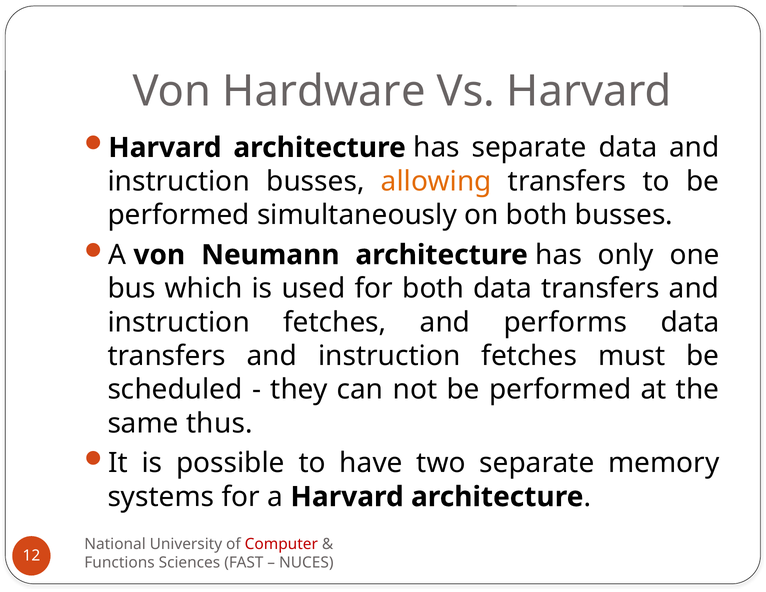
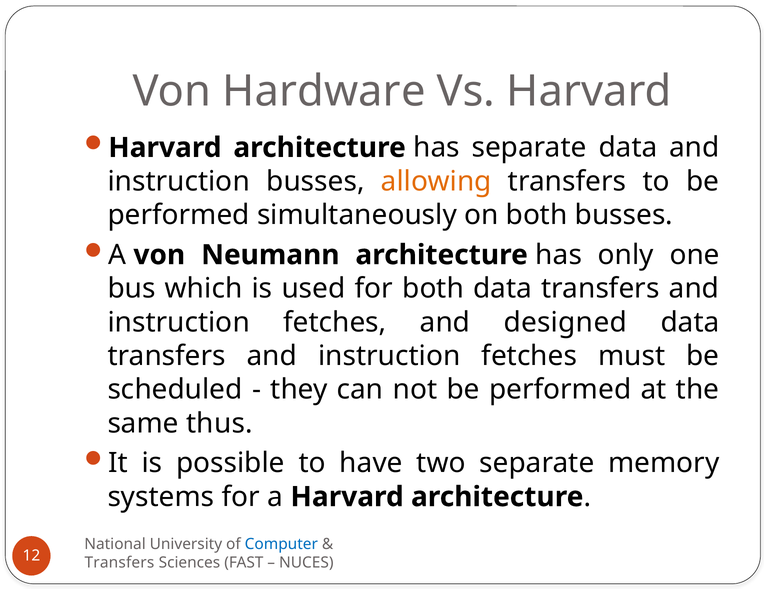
performs: performs -> designed
Computer colour: red -> blue
Functions at (120, 563): Functions -> Transfers
